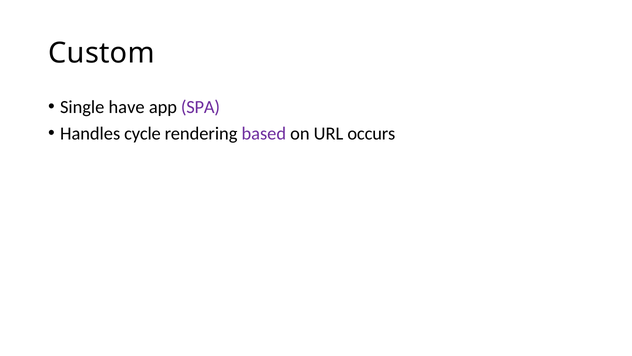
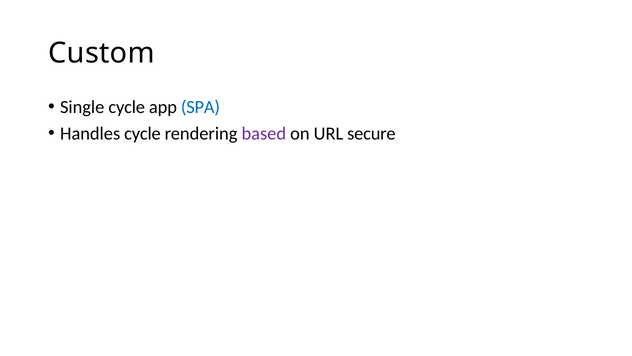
Single have: have -> cycle
SPA colour: purple -> blue
occurs: occurs -> secure
